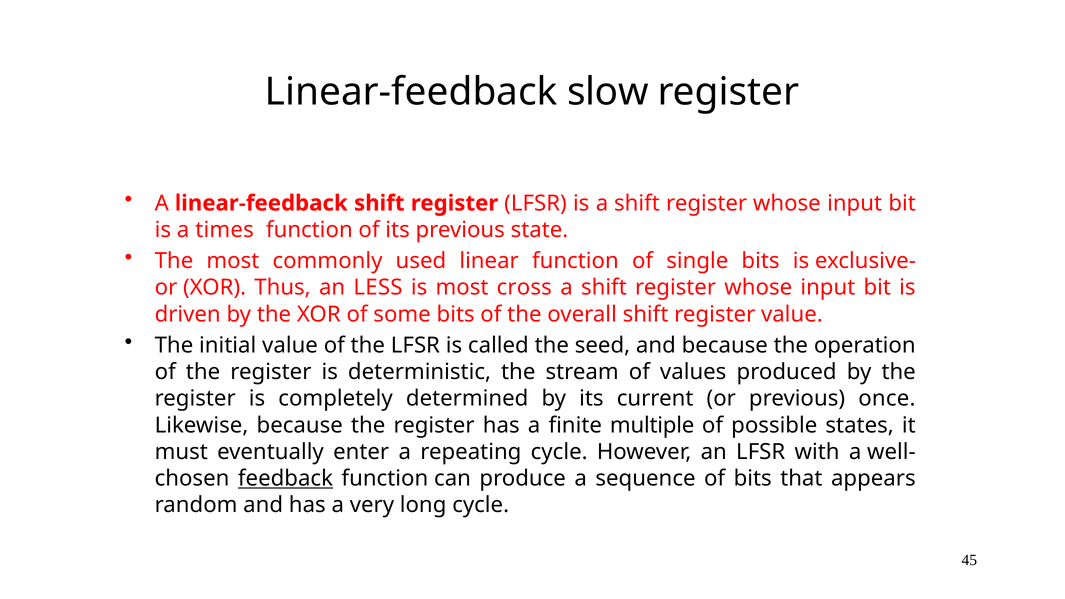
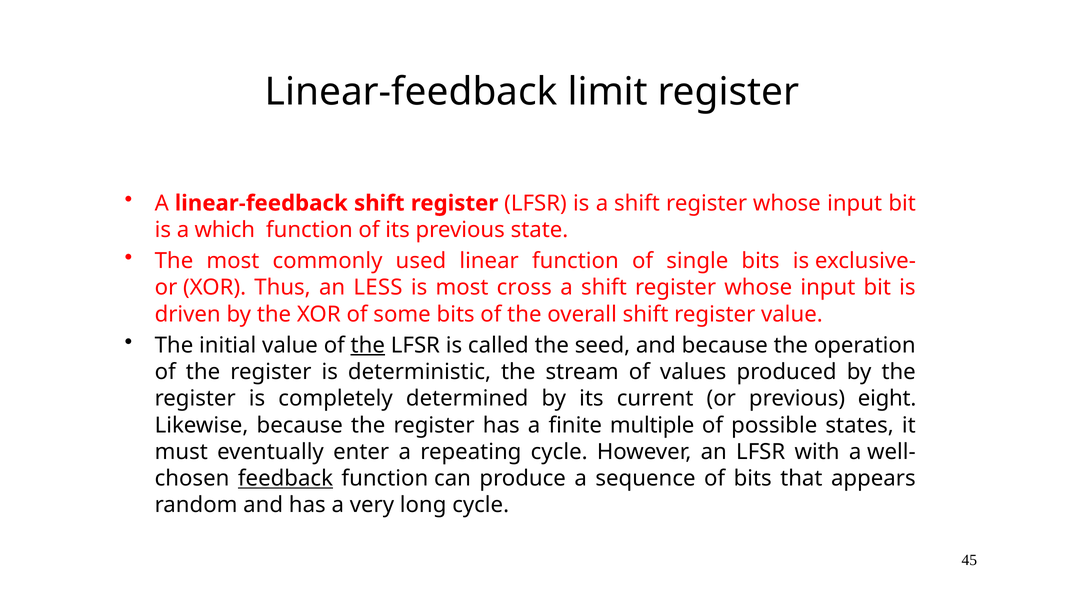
slow: slow -> limit
times: times -> which
the at (368, 345) underline: none -> present
once: once -> eight
